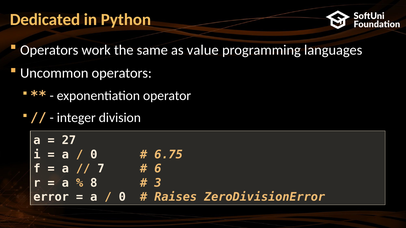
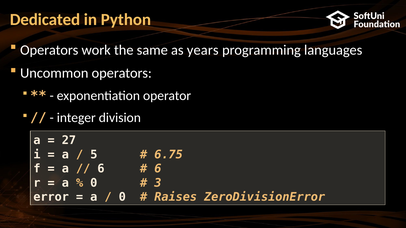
value: value -> years
0 at (94, 155): 0 -> 5
7 at (101, 169): 7 -> 6
8 at (94, 183): 8 -> 0
